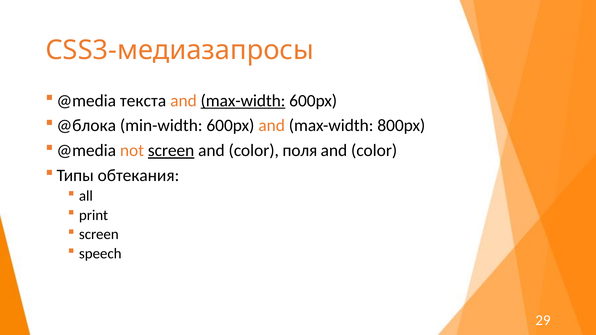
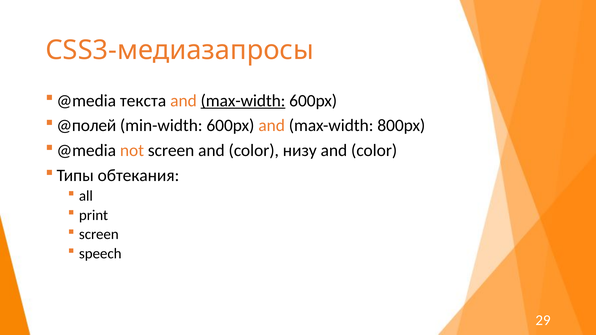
@блока: @блока -> @полей
screen at (171, 151) underline: present -> none
поля: поля -> низу
